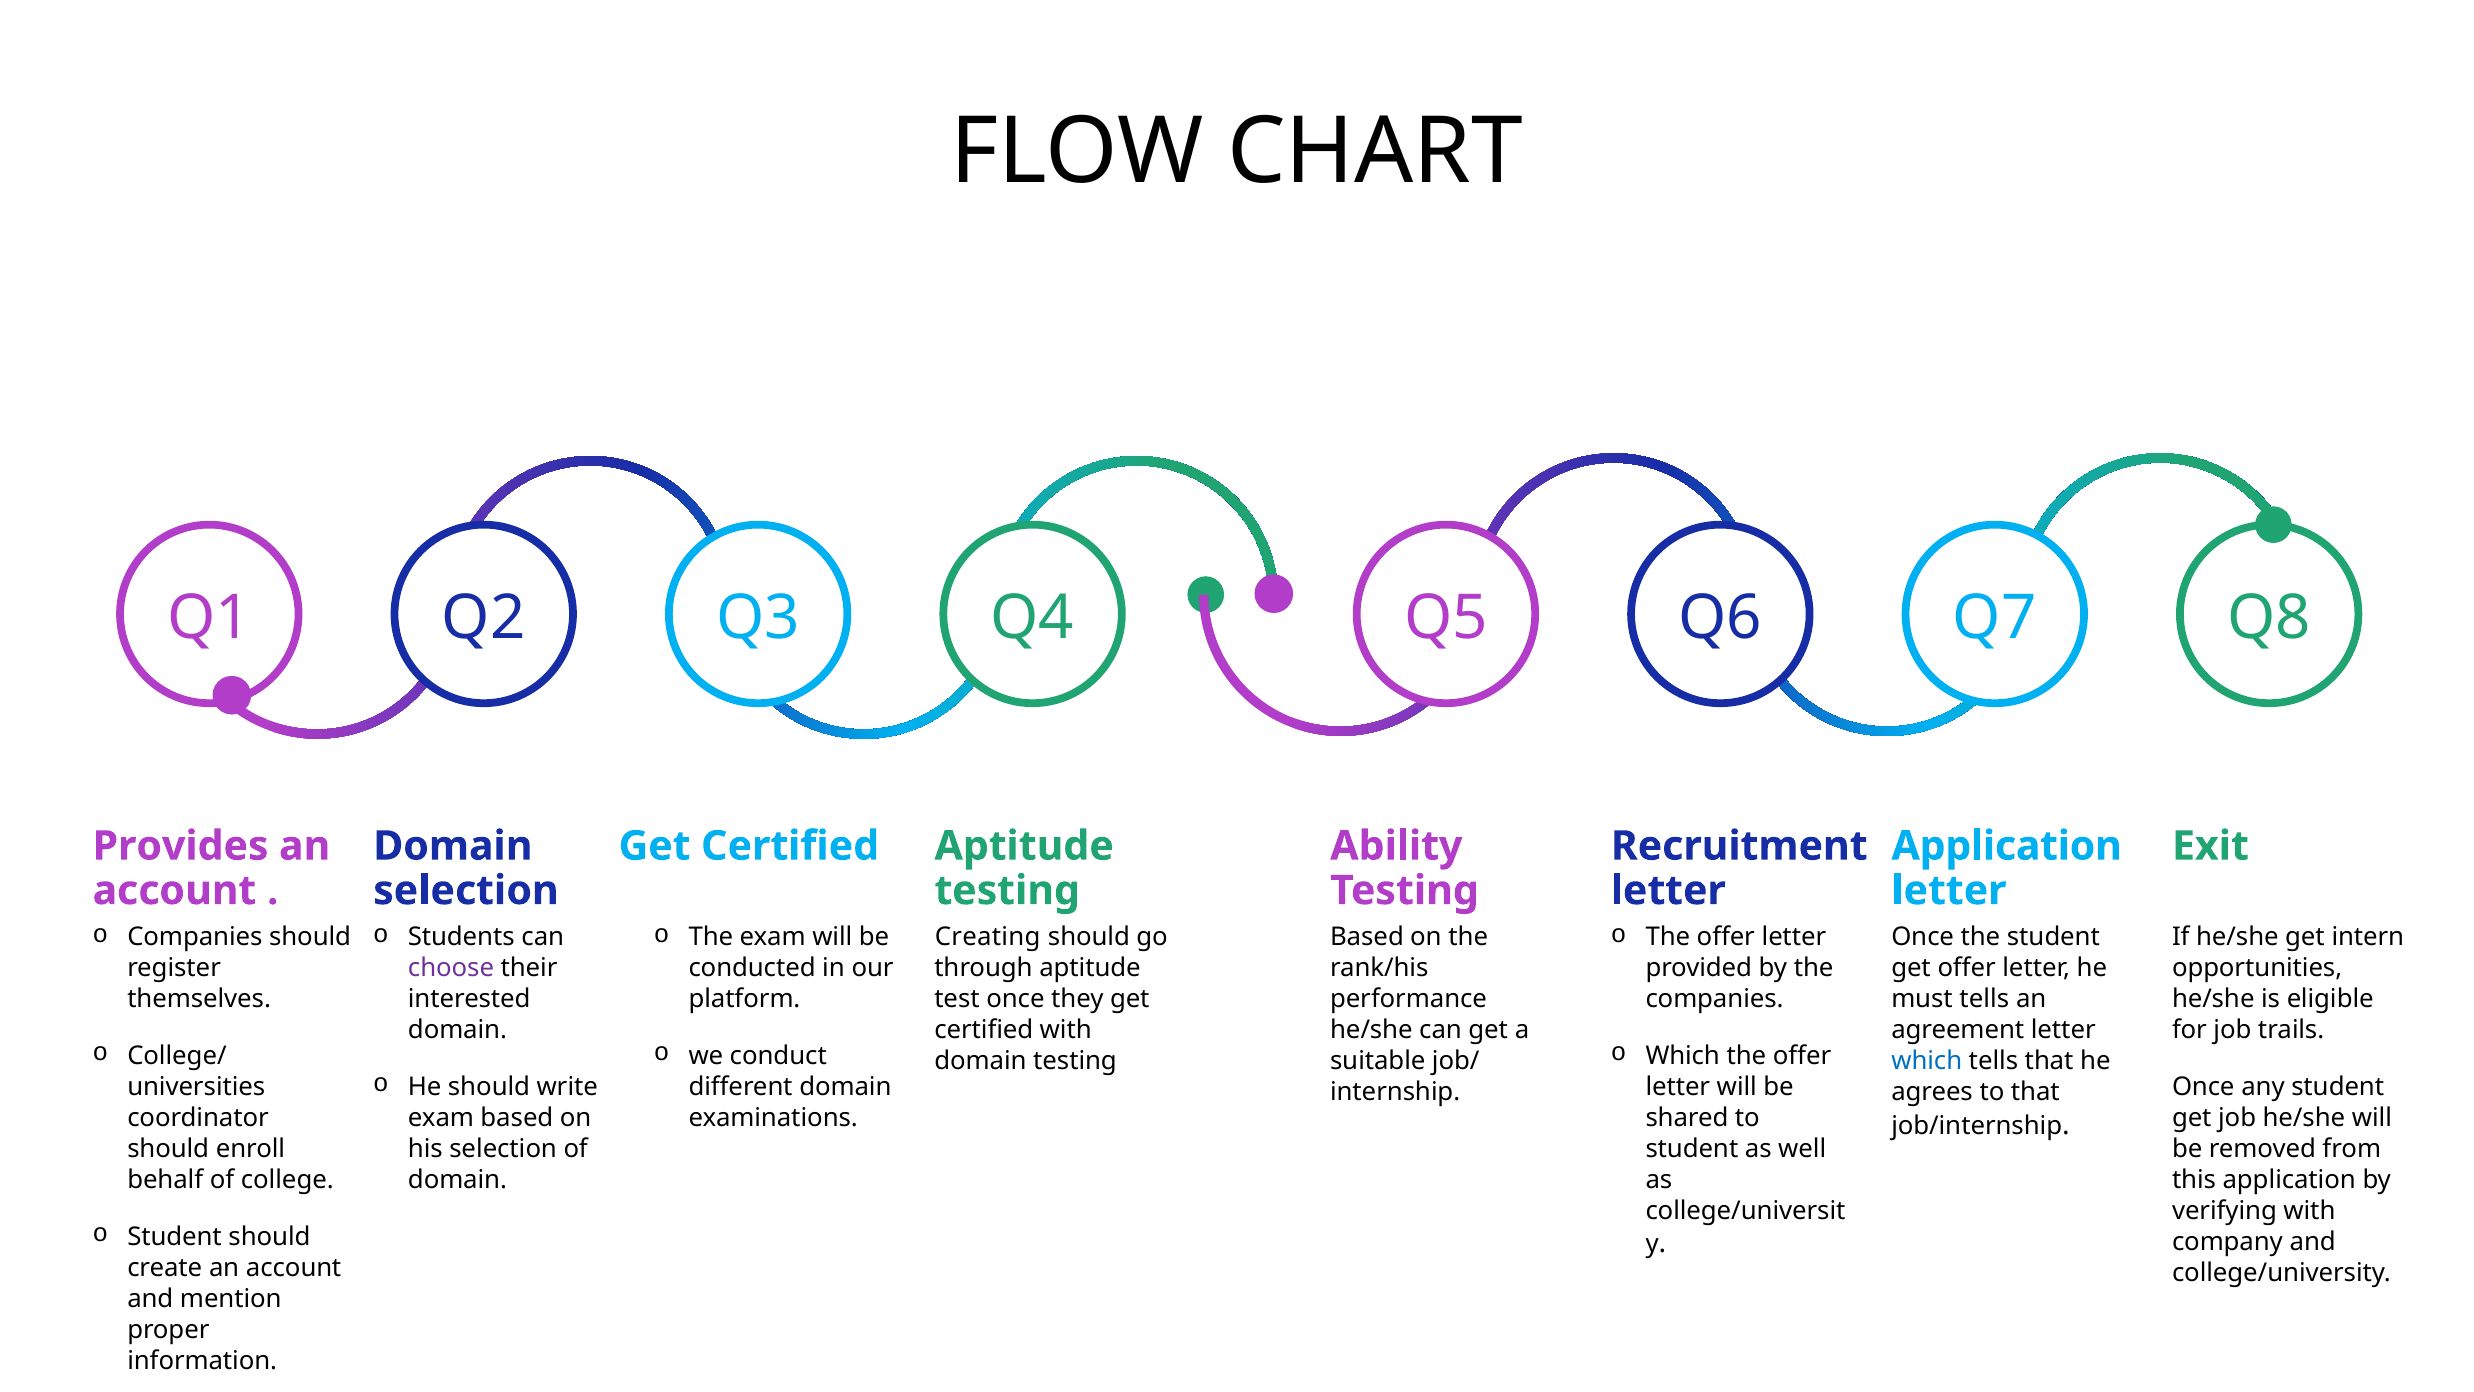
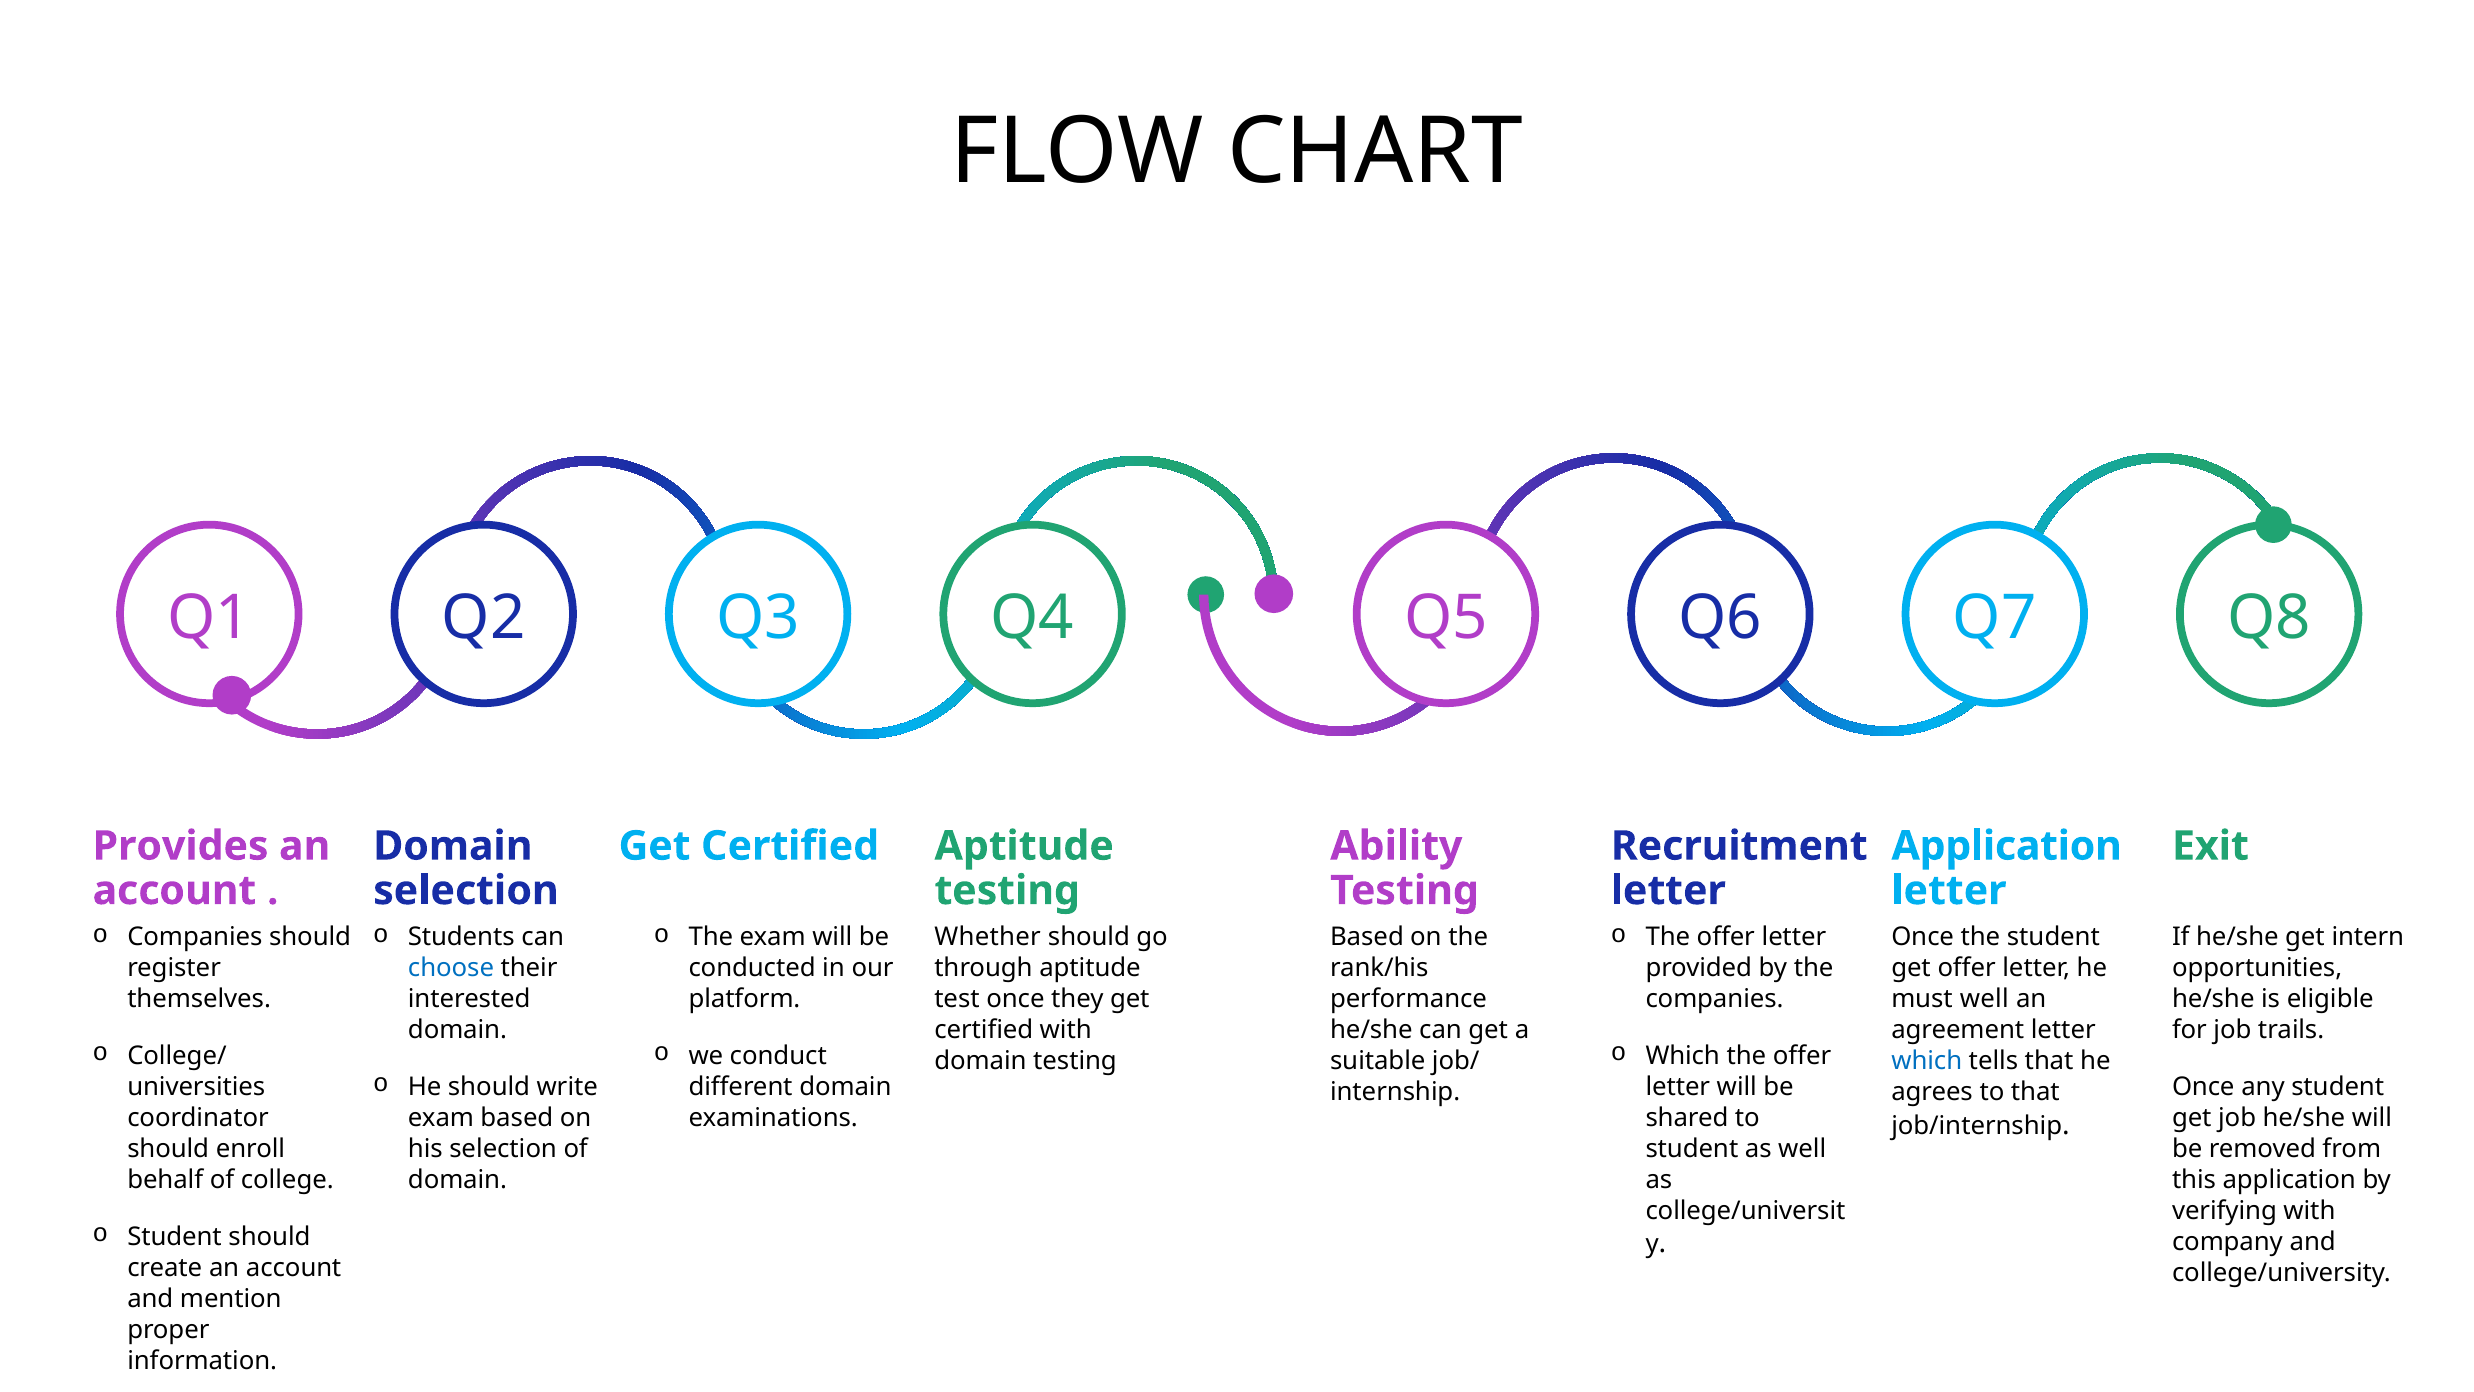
Creating: Creating -> Whether
choose colour: purple -> blue
must tells: tells -> well
